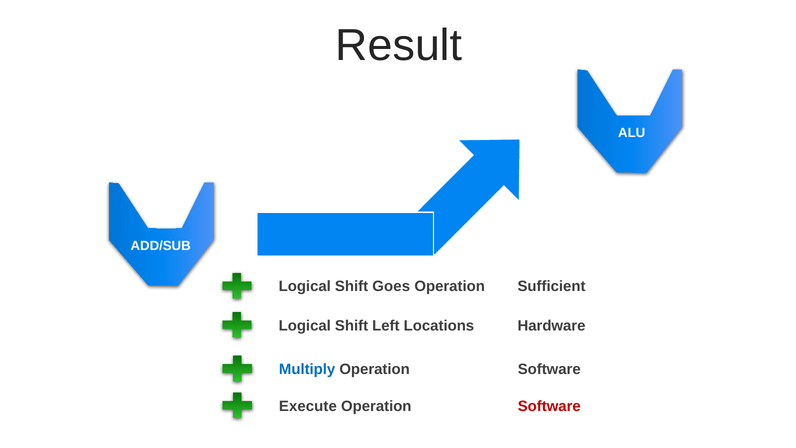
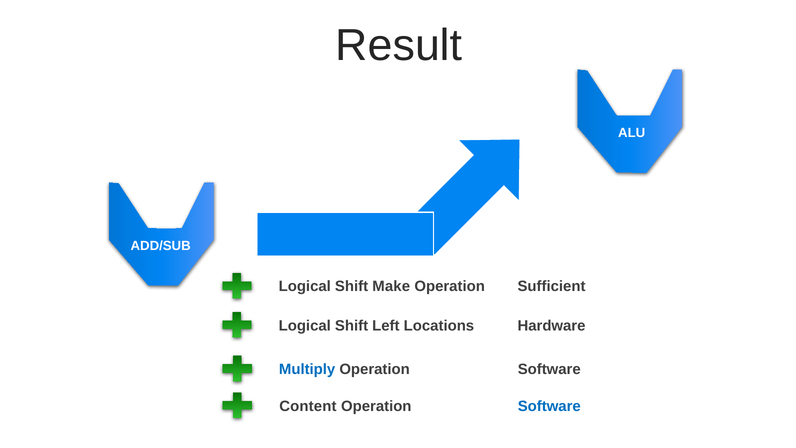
Goes: Goes -> Make
Execute: Execute -> Content
Software at (549, 406) colour: red -> blue
